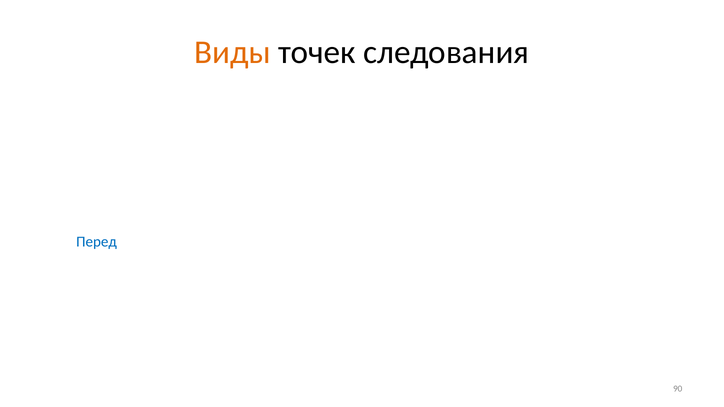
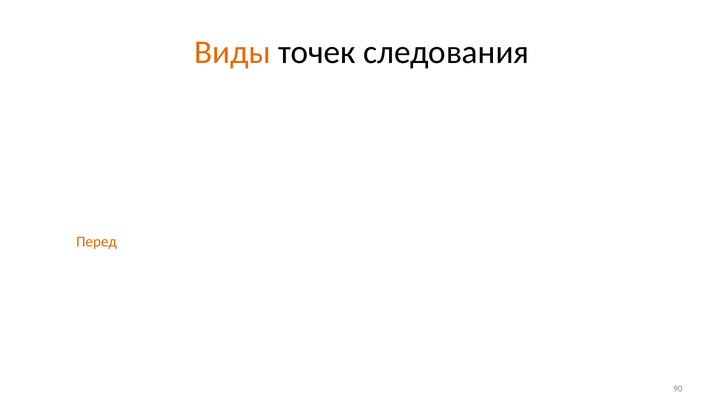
Перед colour: blue -> orange
